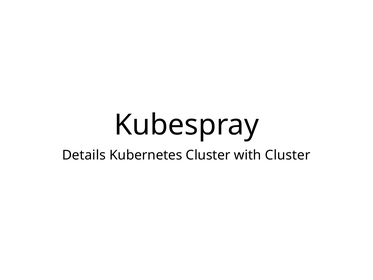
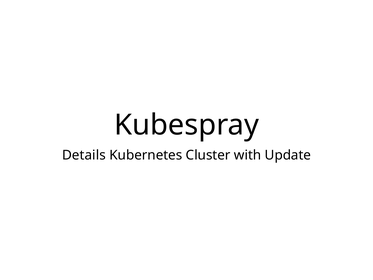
with Cluster: Cluster -> Update
